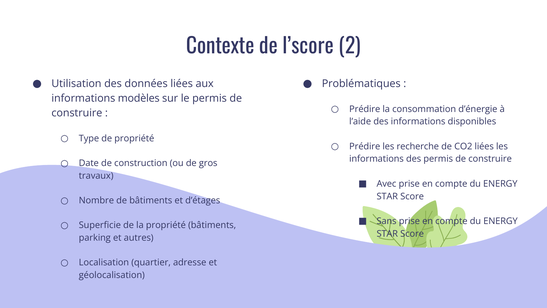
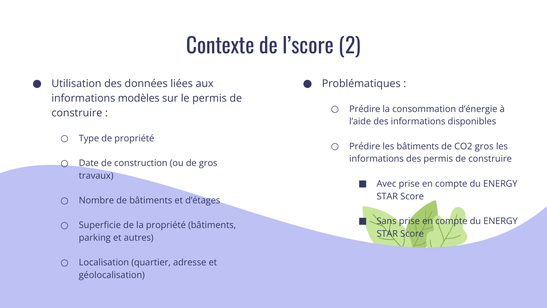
les recherche: recherche -> bâtiments
CO2 liées: liées -> gros
